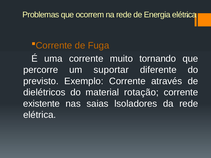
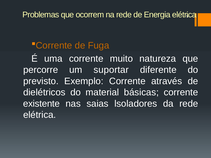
tornando: tornando -> natureza
rotação: rotação -> básicas
